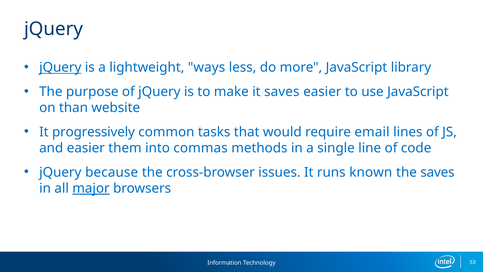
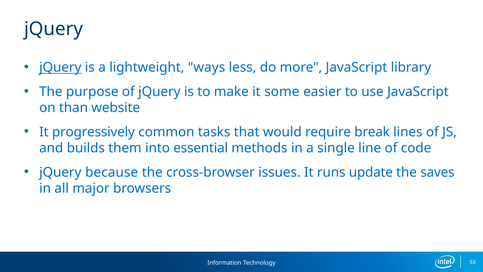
it saves: saves -> some
email: email -> break
and easier: easier -> builds
commas: commas -> essential
known: known -> update
major underline: present -> none
